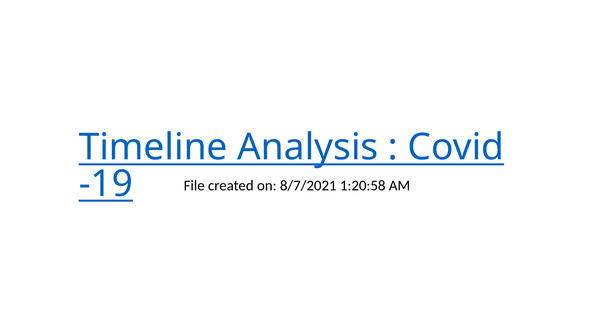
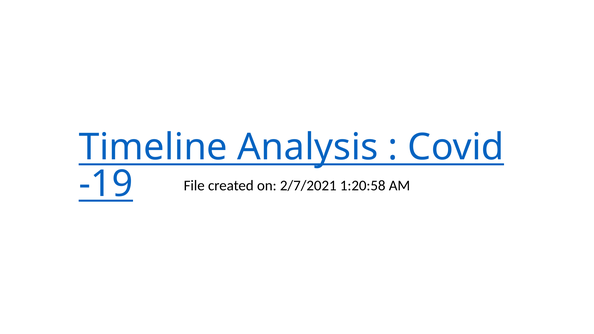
8/7/2021: 8/7/2021 -> 2/7/2021
